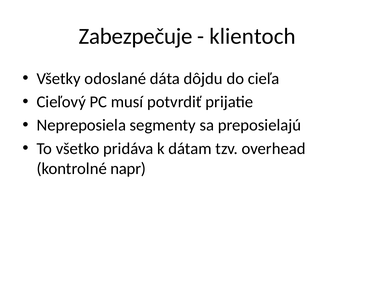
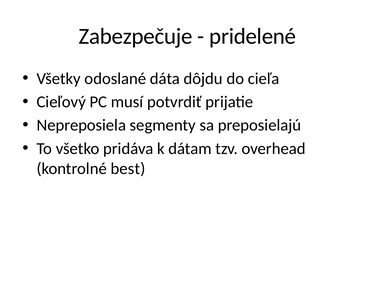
klientoch: klientoch -> pridelené
napr: napr -> best
